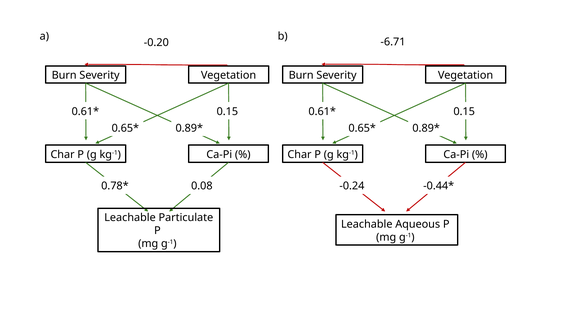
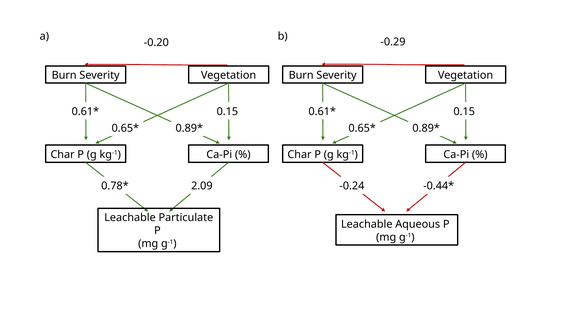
-6.71: -6.71 -> -0.29
0.08: 0.08 -> 2.09
